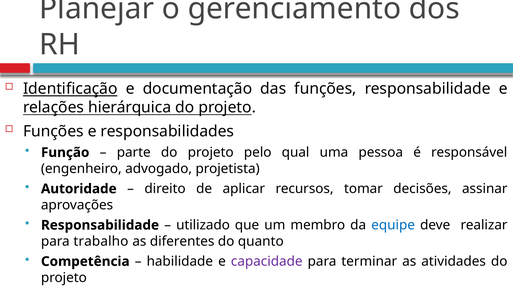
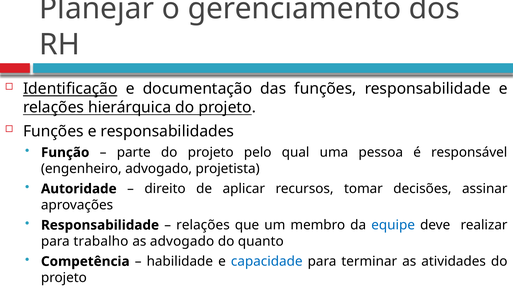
utilizado at (203, 226): utilizado -> relações
as diferentes: diferentes -> advogado
capacidade colour: purple -> blue
